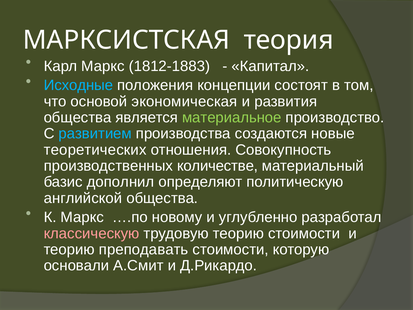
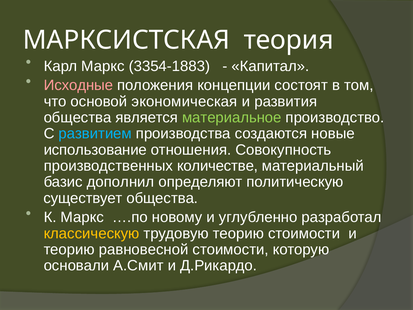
1812-1883: 1812-1883 -> 3354-1883
Исходные colour: light blue -> pink
теоретических: теоретических -> использование
английской: английской -> существует
классическую colour: pink -> yellow
преподавать: преподавать -> равновесной
